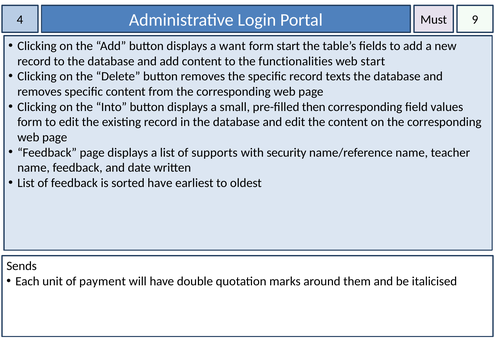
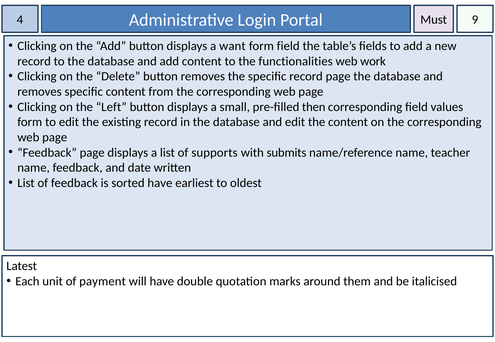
form start: start -> field
web start: start -> work
record texts: texts -> page
Into: Into -> Left
security: security -> submits
Sends: Sends -> Latest
